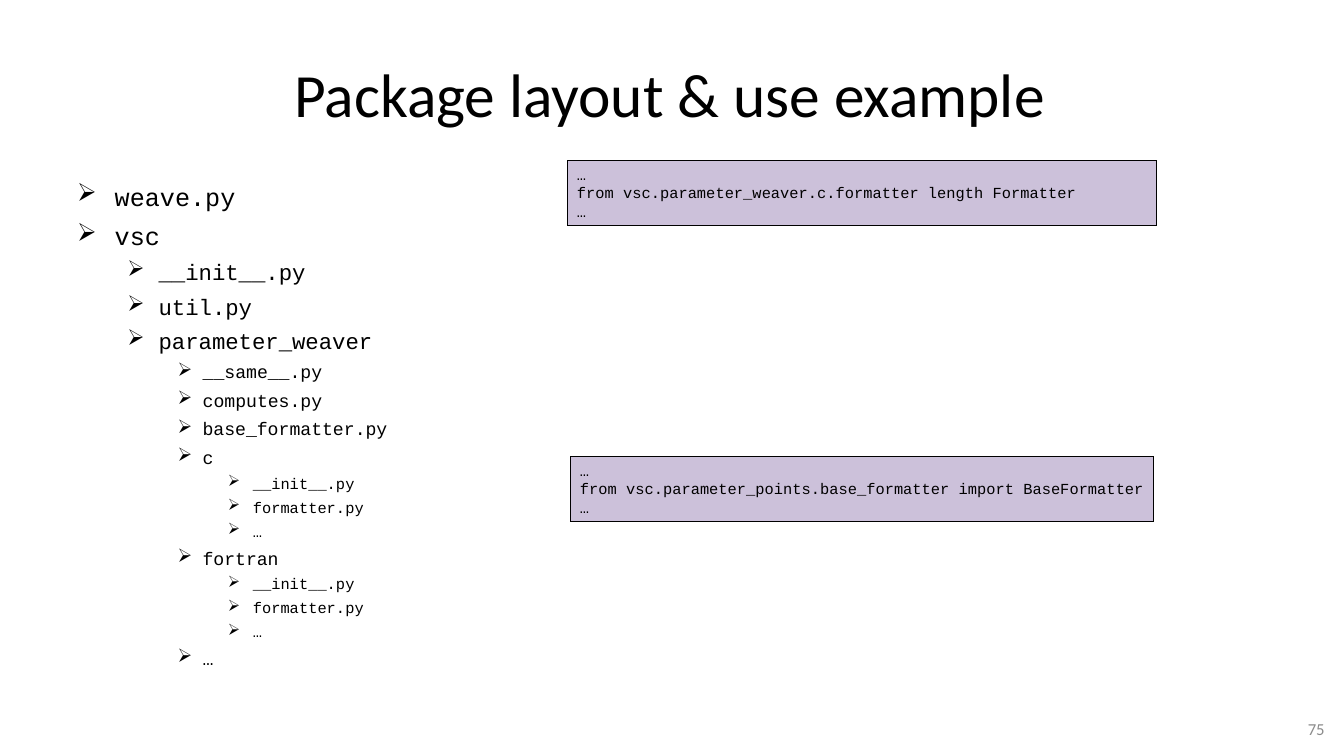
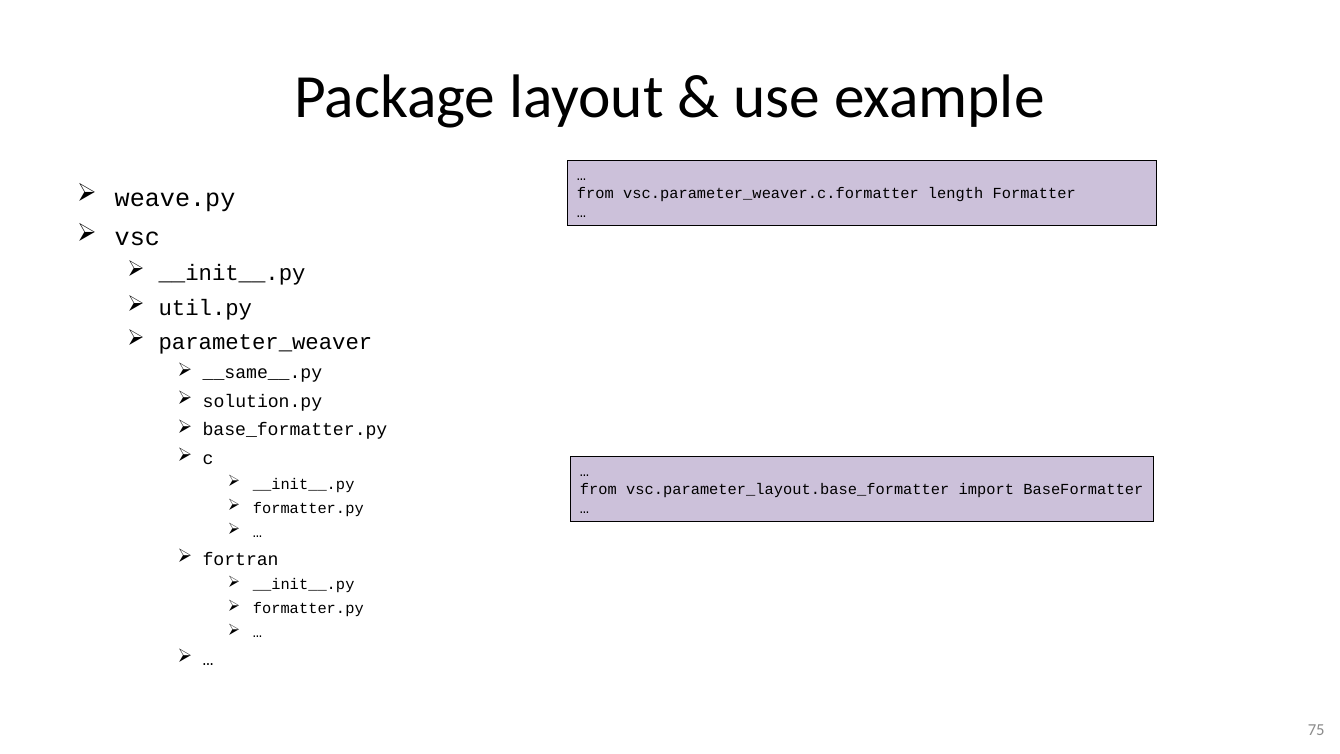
computes.py: computes.py -> solution.py
vsc.parameter_points.base_formatter: vsc.parameter_points.base_formatter -> vsc.parameter_layout.base_formatter
